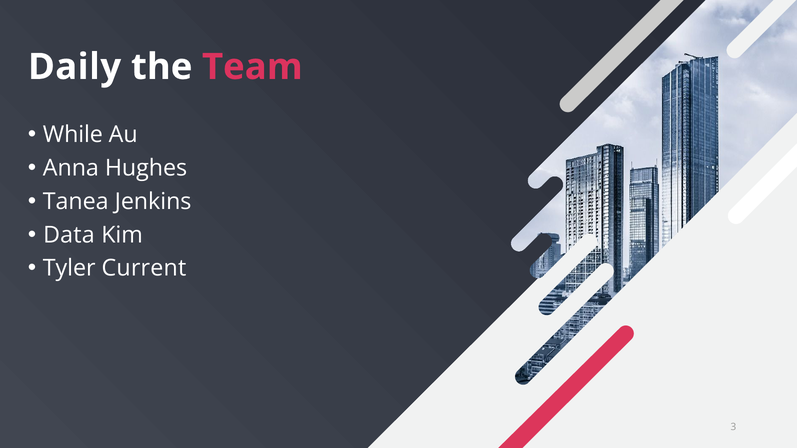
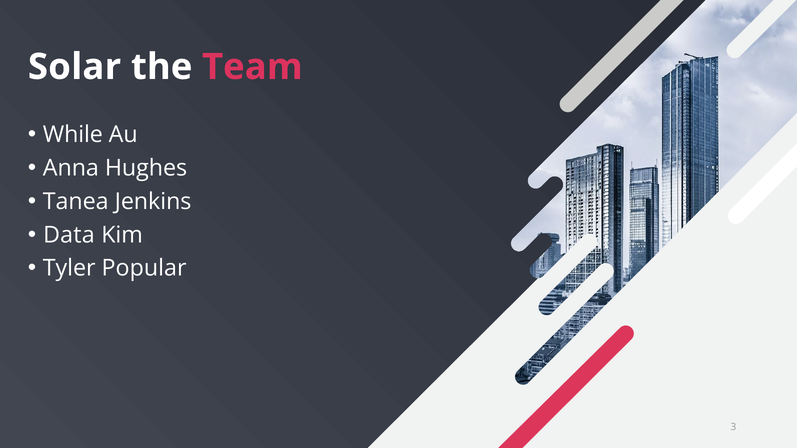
Daily: Daily -> Solar
Current: Current -> Popular
